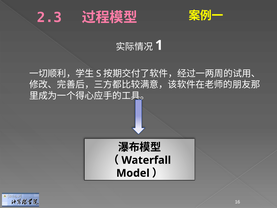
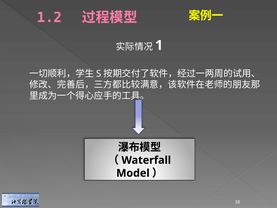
2.3: 2.3 -> 1.2
